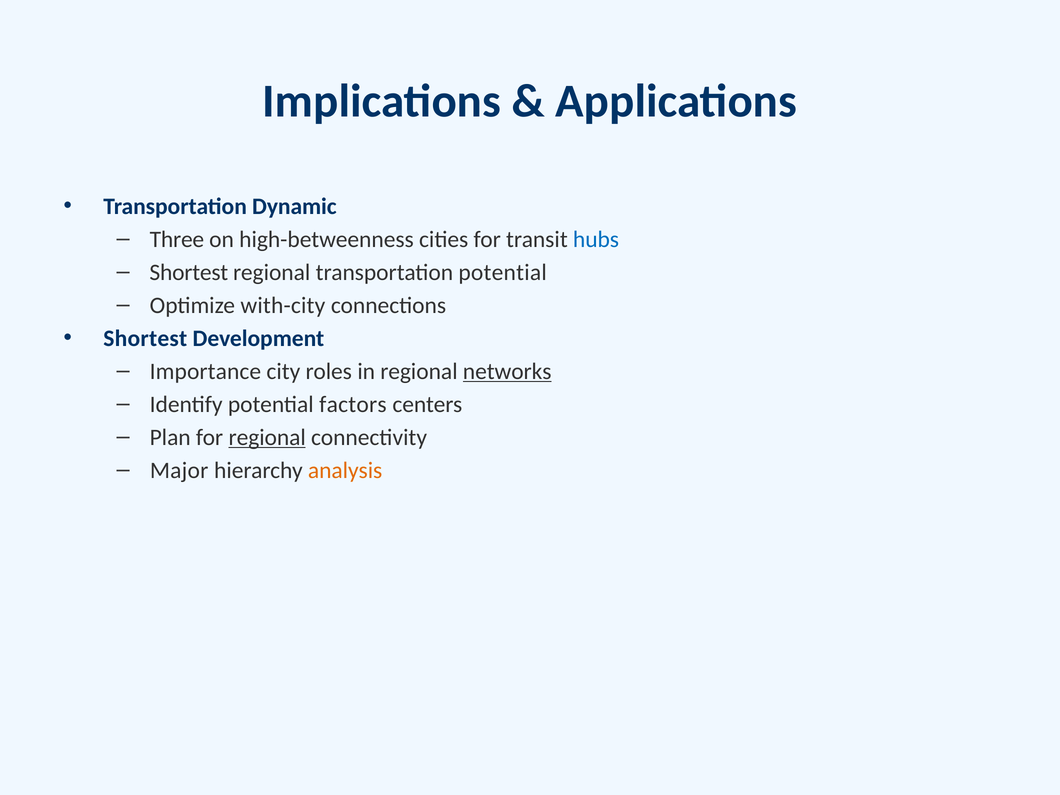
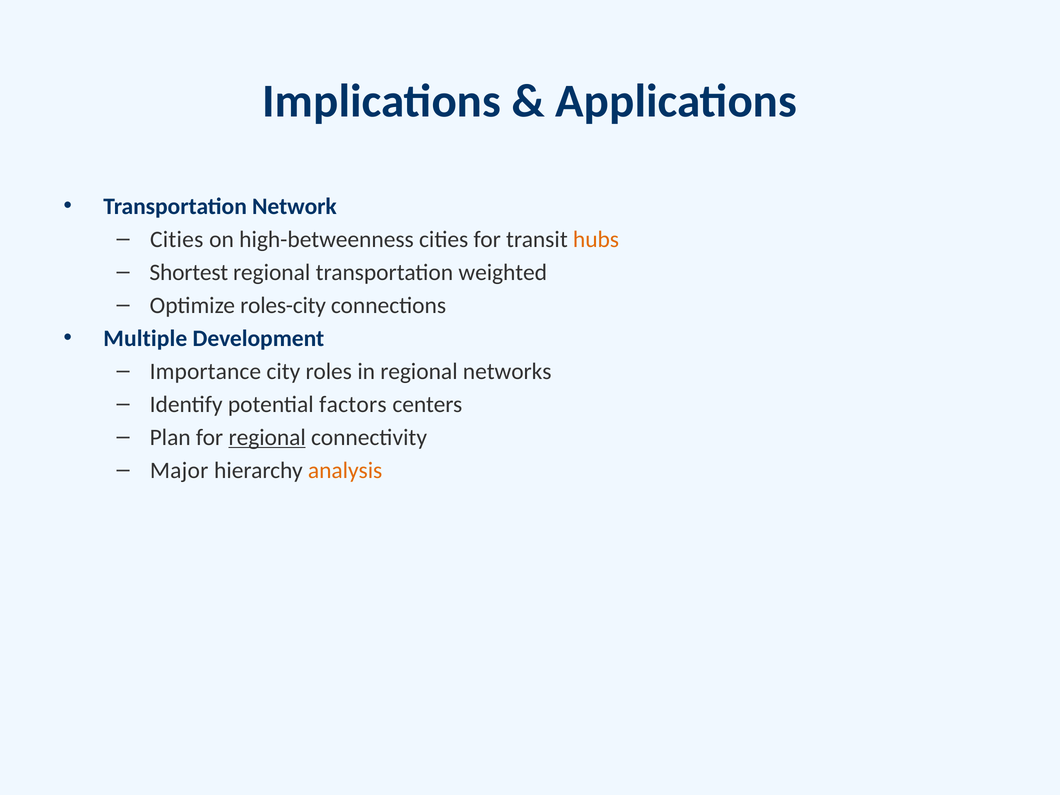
Dynamic: Dynamic -> Network
Three at (177, 240): Three -> Cities
hubs colour: blue -> orange
transportation potential: potential -> weighted
with-city: with-city -> roles-city
Shortest at (145, 338): Shortest -> Multiple
networks underline: present -> none
